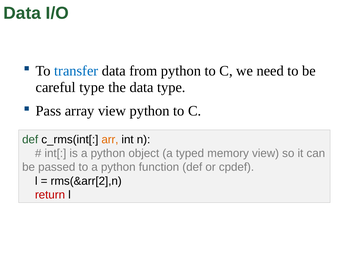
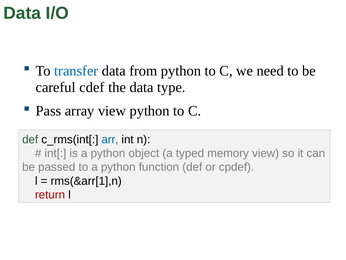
careful type: type -> cdef
arr colour: orange -> blue
rms(&arr[2],n: rms(&arr[2],n -> rms(&arr[1],n
